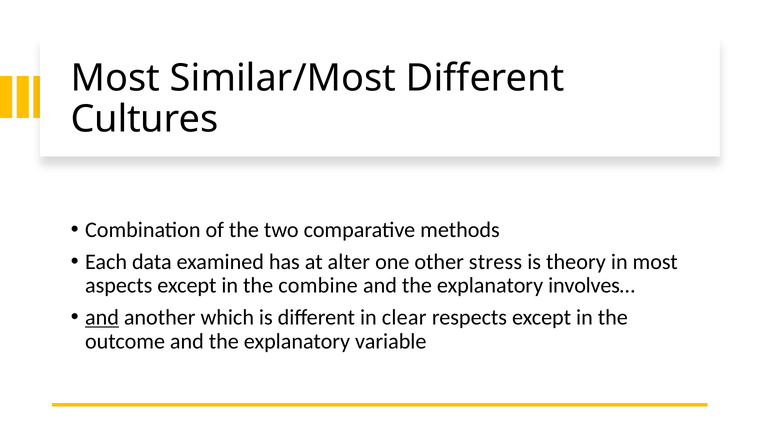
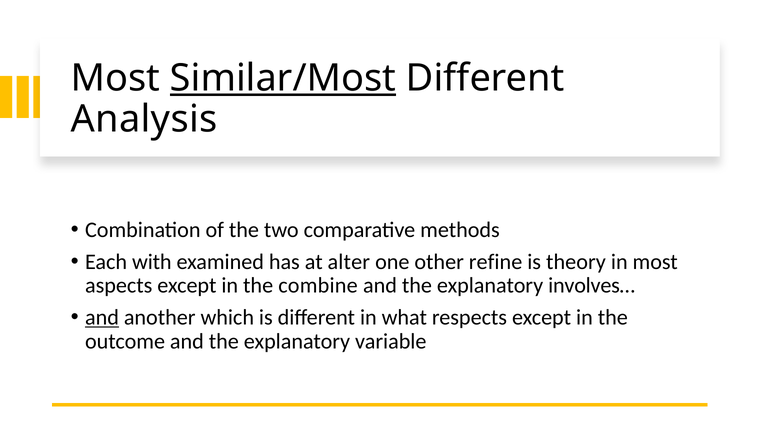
Similar/Most underline: none -> present
Cultures: Cultures -> Analysis
data: data -> with
stress: stress -> refine
clear: clear -> what
